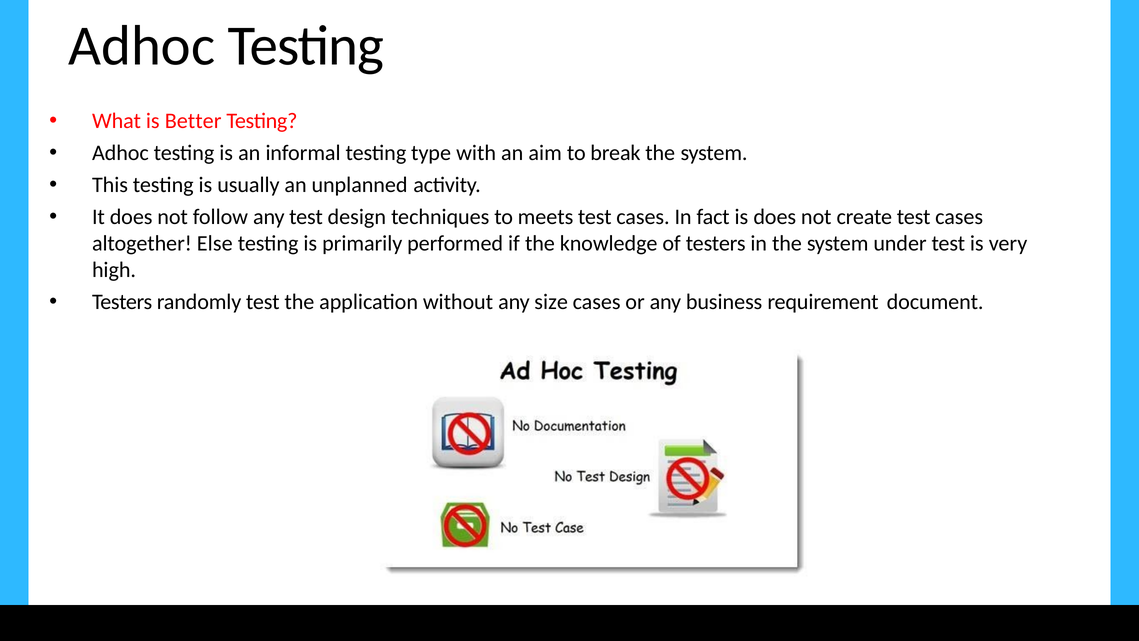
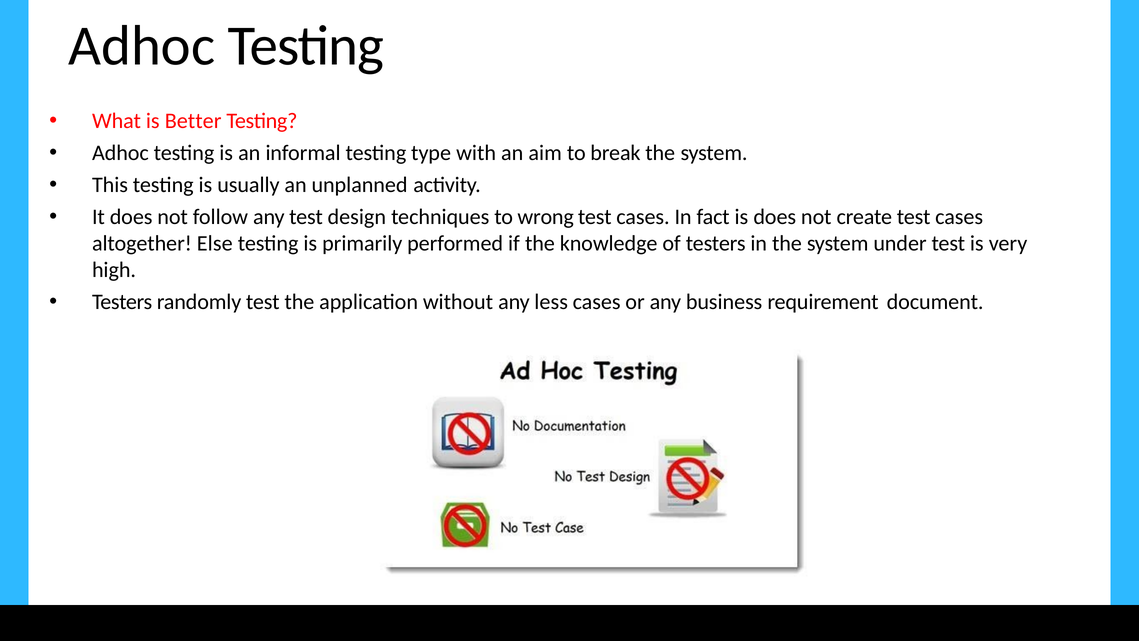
meets: meets -> wrong
size: size -> less
